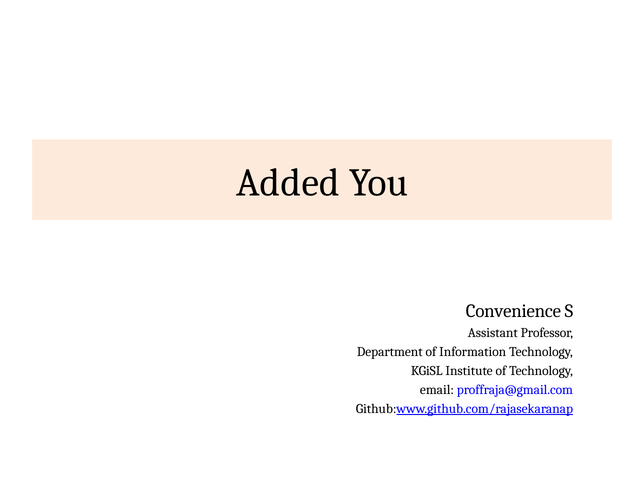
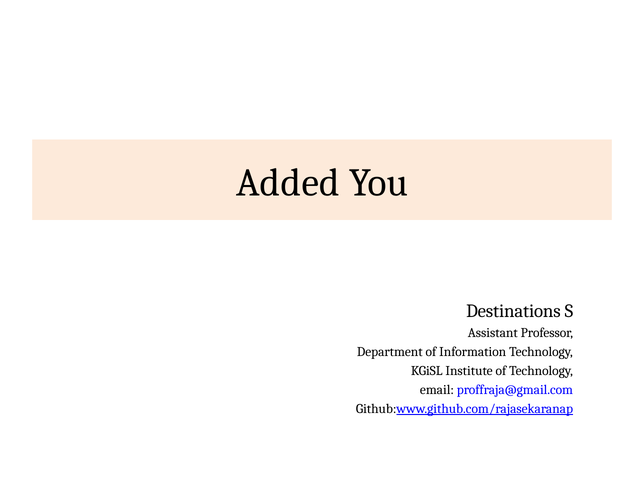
Convenience: Convenience -> Destinations
